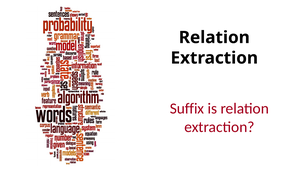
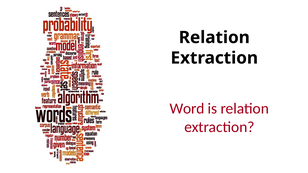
Suffix: Suffix -> Word
